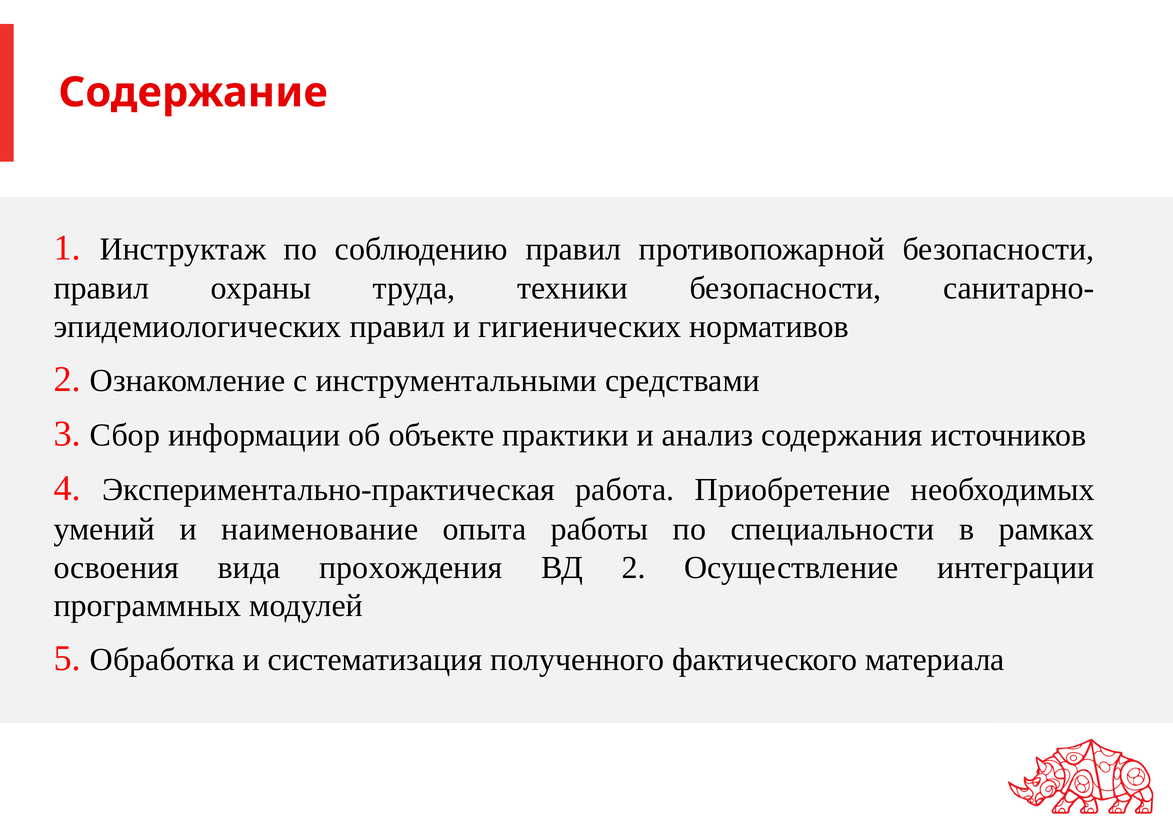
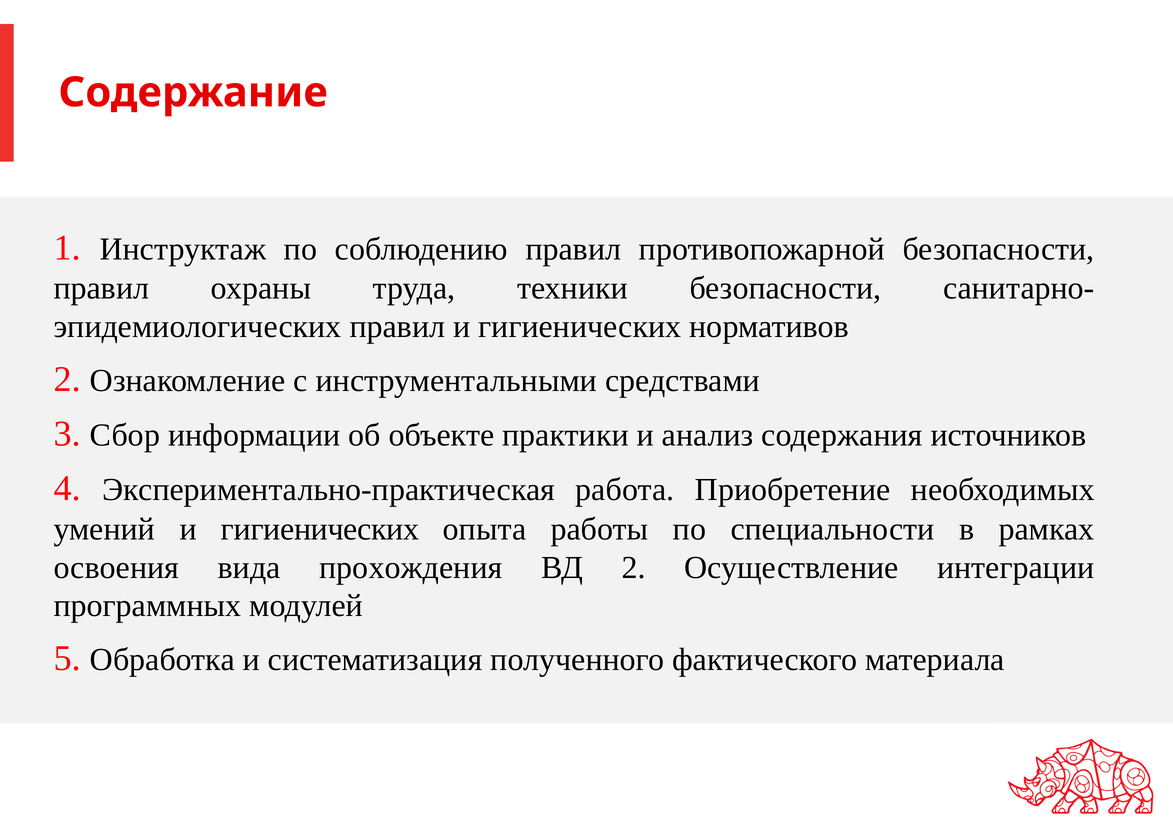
умений и наименование: наименование -> гигиенических
